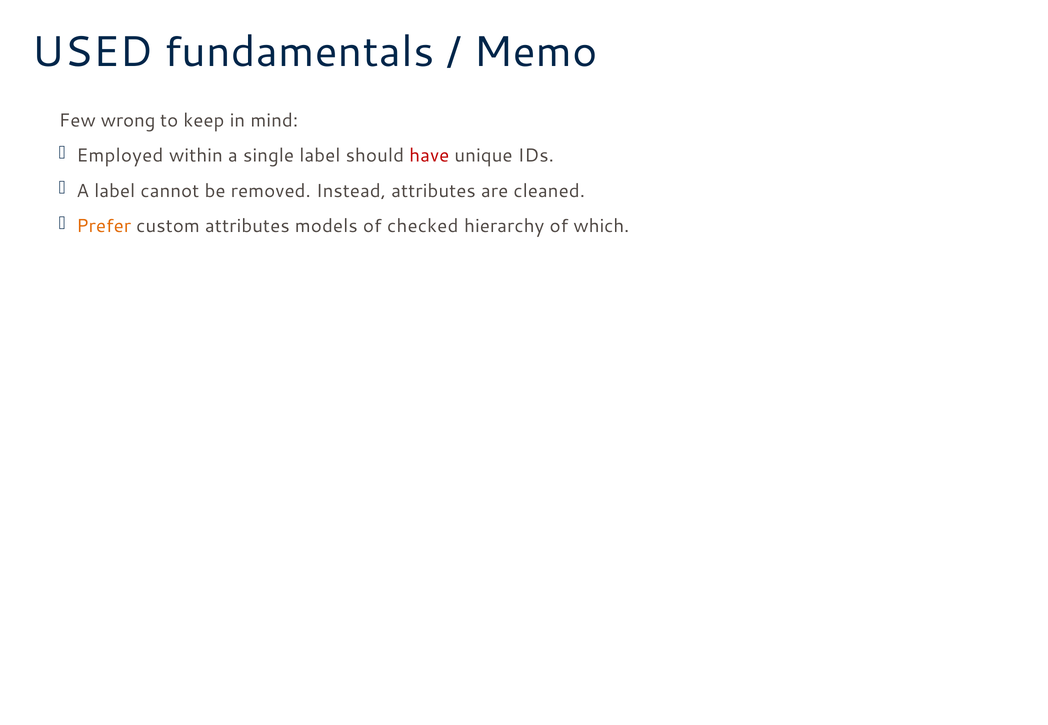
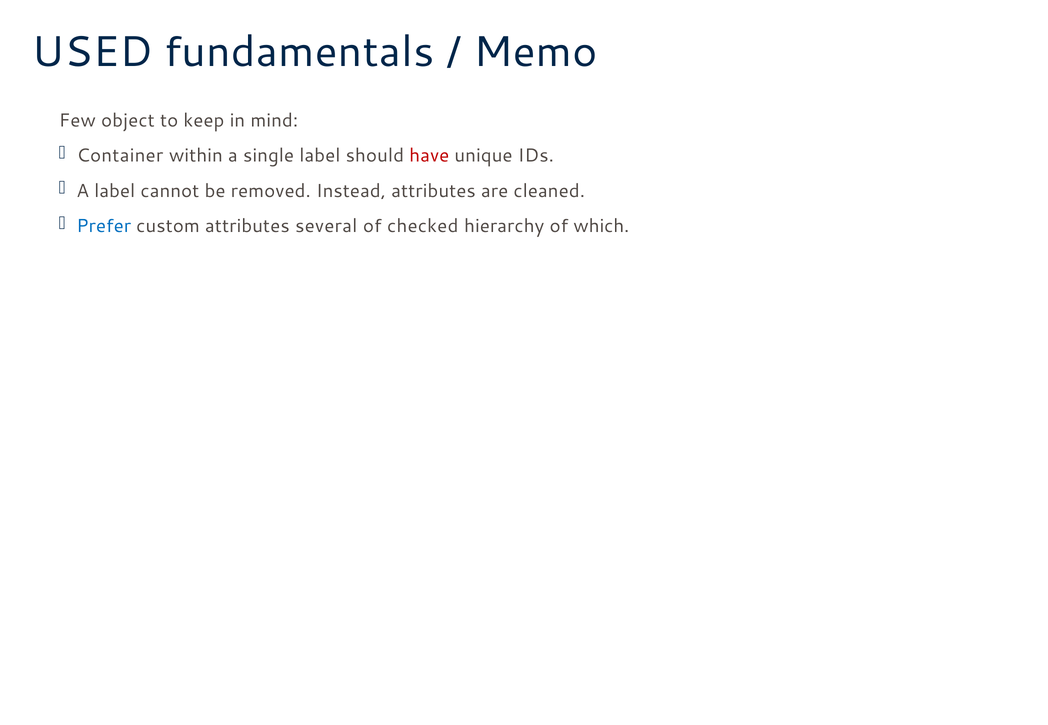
wrong: wrong -> object
Employed: Employed -> Container
Prefer colour: orange -> blue
models: models -> several
